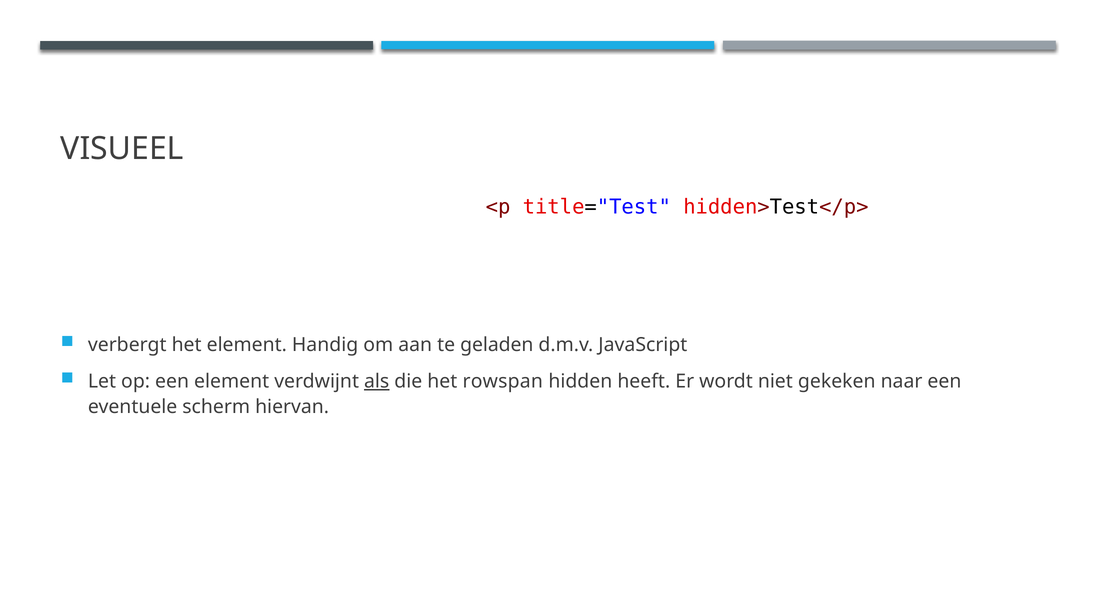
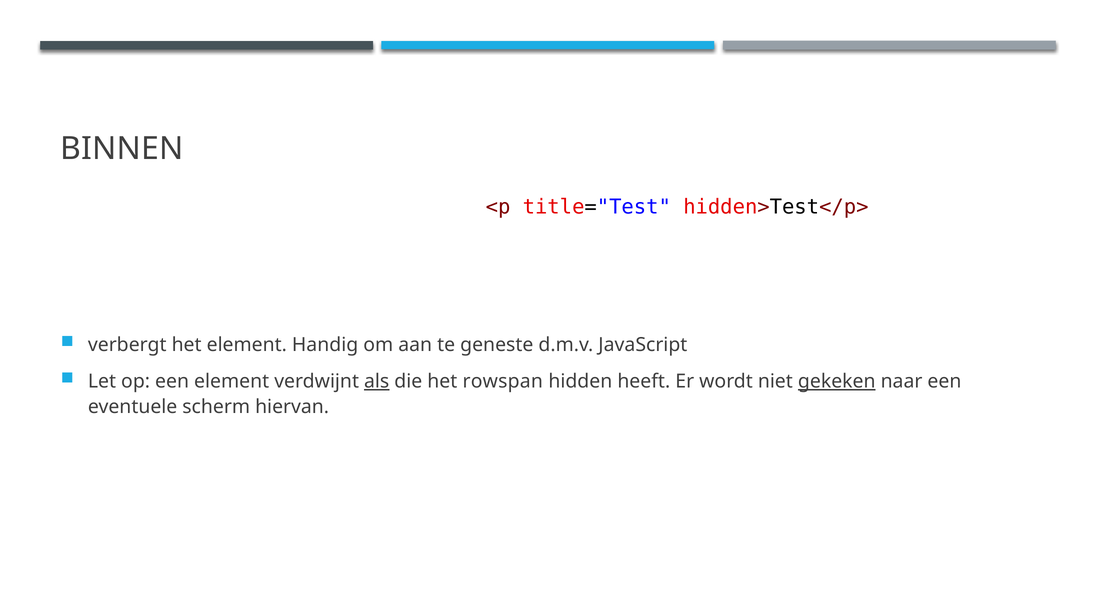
VISUEEL: VISUEEL -> BINNEN
geladen: geladen -> geneste
gekeken underline: none -> present
